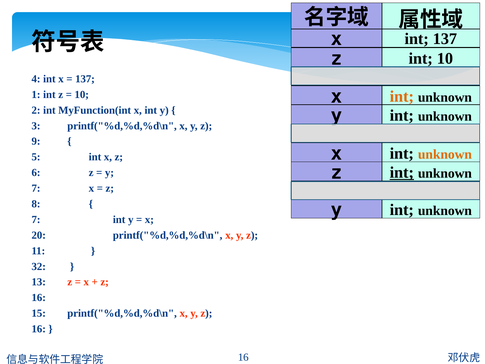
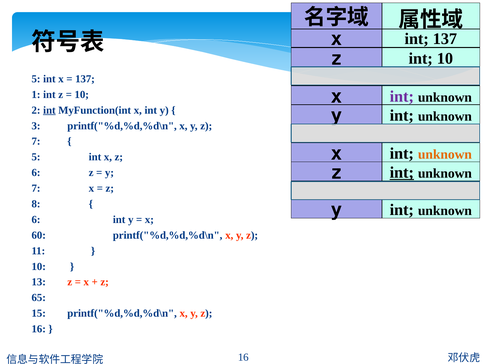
4 at (36, 79): 4 -> 5
int at (402, 96) colour: orange -> purple
int at (49, 110) underline: none -> present
9 at (36, 141): 9 -> 7
7 at (36, 219): 7 -> 6
20: 20 -> 60
32 at (39, 266): 32 -> 10
16 at (39, 298): 16 -> 65
